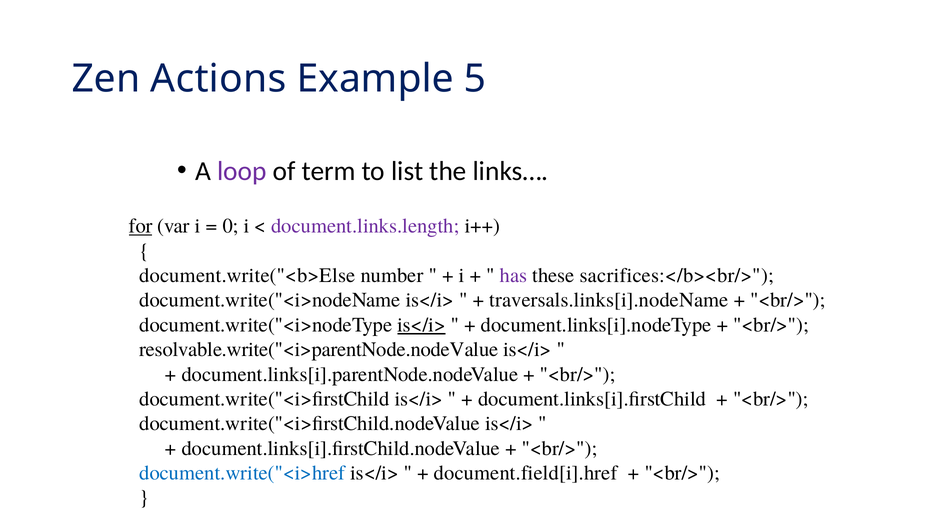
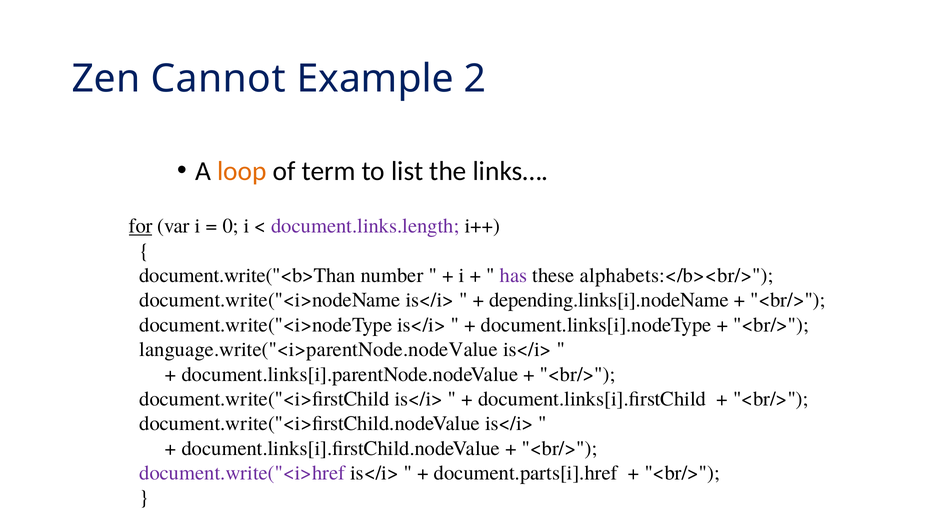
Actions: Actions -> Cannot
5: 5 -> 2
loop colour: purple -> orange
document.write("<b>Else: document.write("<b>Else -> document.write("<b>Than
sacrifices:</b><br/>: sacrifices:</b><br/> -> alphabets:</b><br/>
traversals.links[i].nodeName: traversals.links[i].nodeName -> depending.links[i].nodeName
is</i> at (421, 325) underline: present -> none
resolvable.write("<i>parentNode.nodeValue: resolvable.write("<i>parentNode.nodeValue -> language.write("<i>parentNode.nodeValue
document.write("<i>href colour: blue -> purple
document.field[i].href: document.field[i].href -> document.parts[i].href
